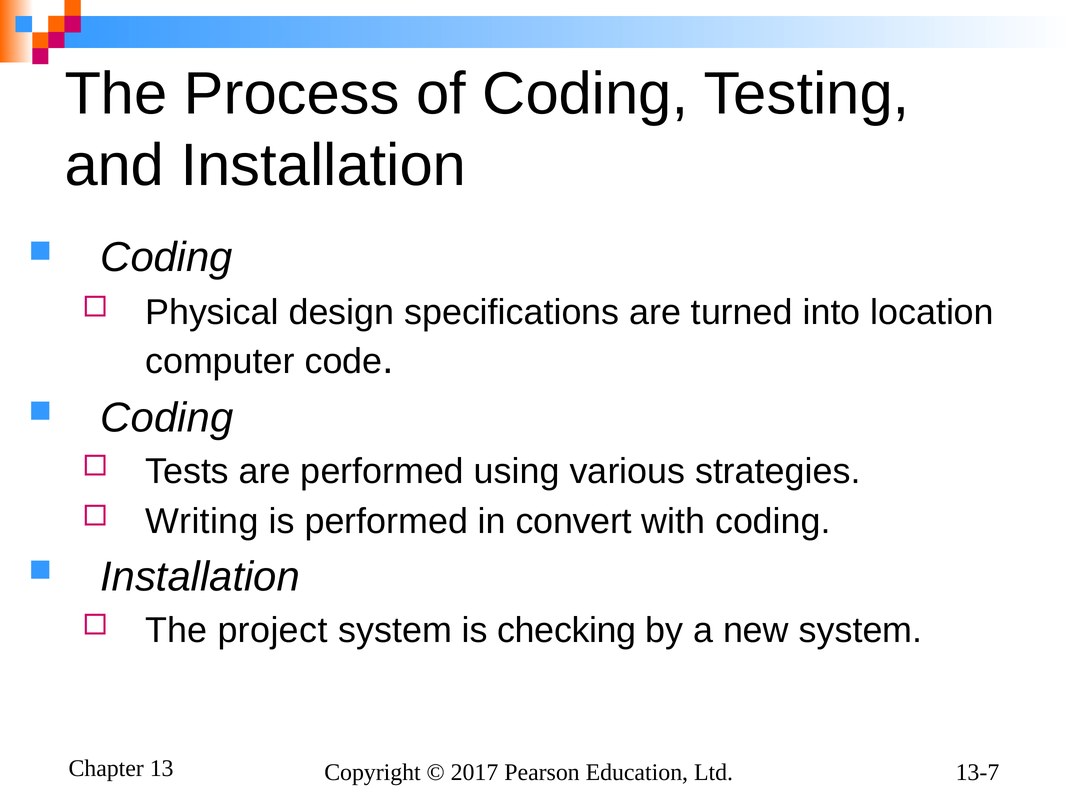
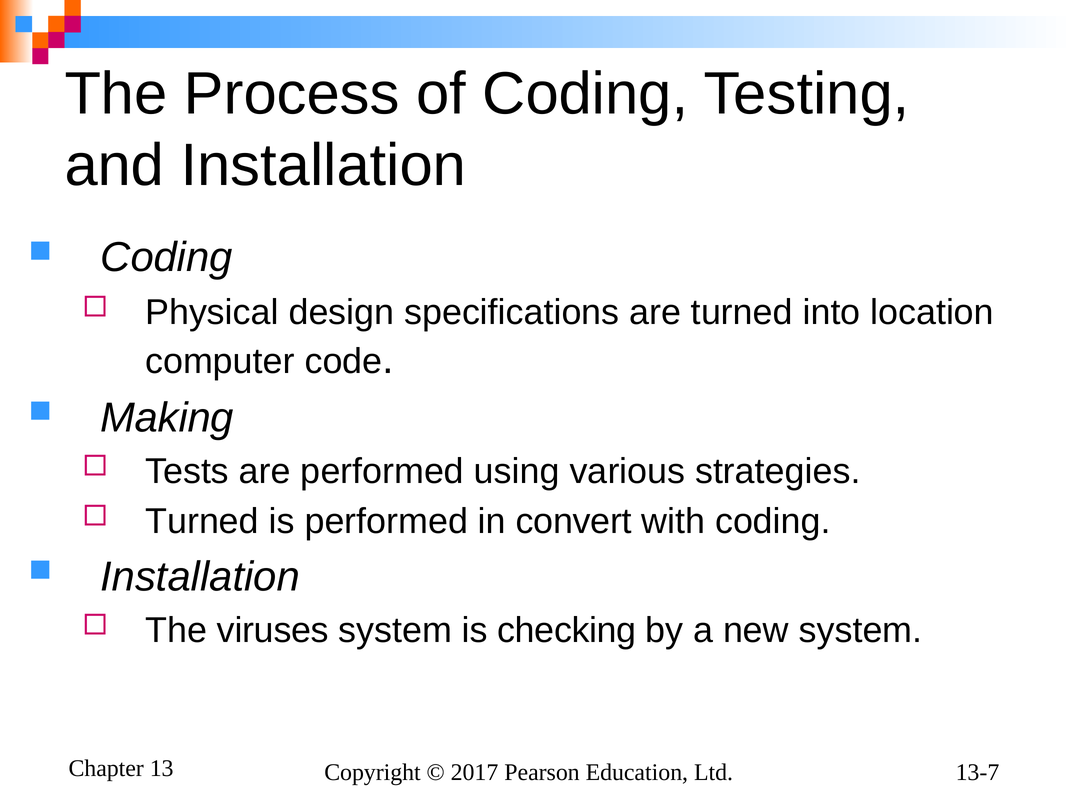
Coding at (167, 418): Coding -> Making
Writing at (202, 521): Writing -> Turned
project: project -> viruses
